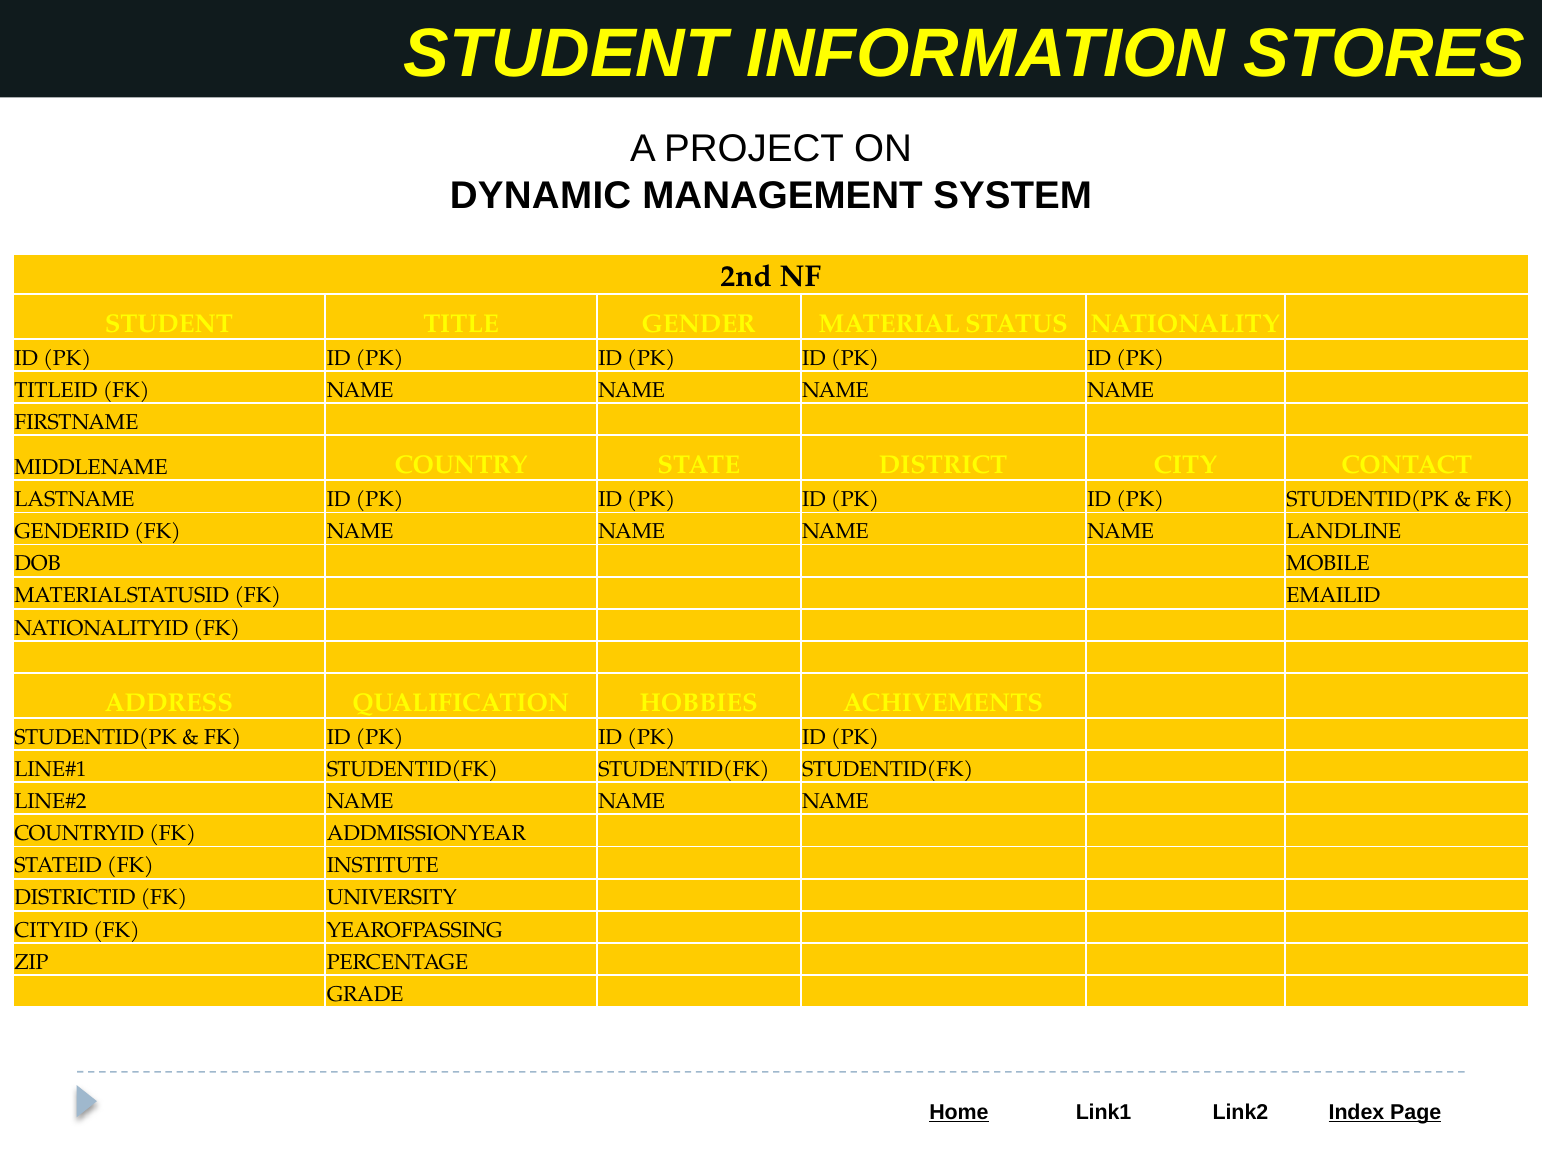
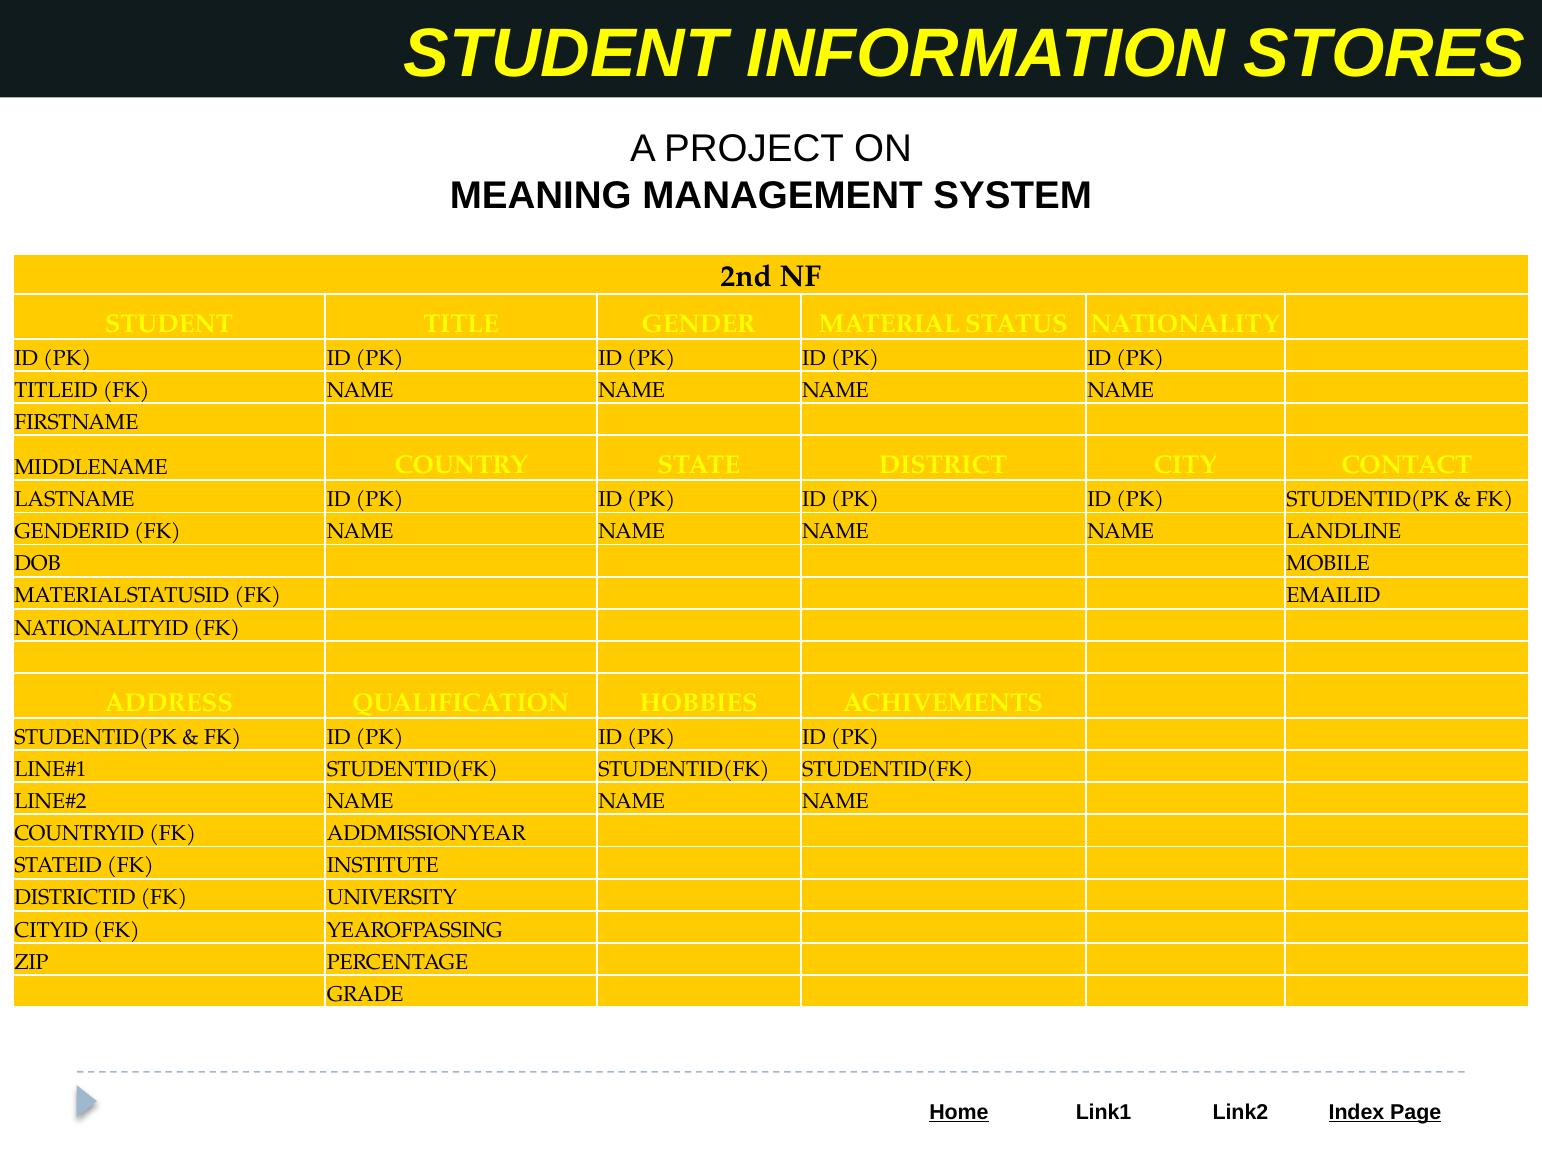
DYNAMIC: DYNAMIC -> MEANING
